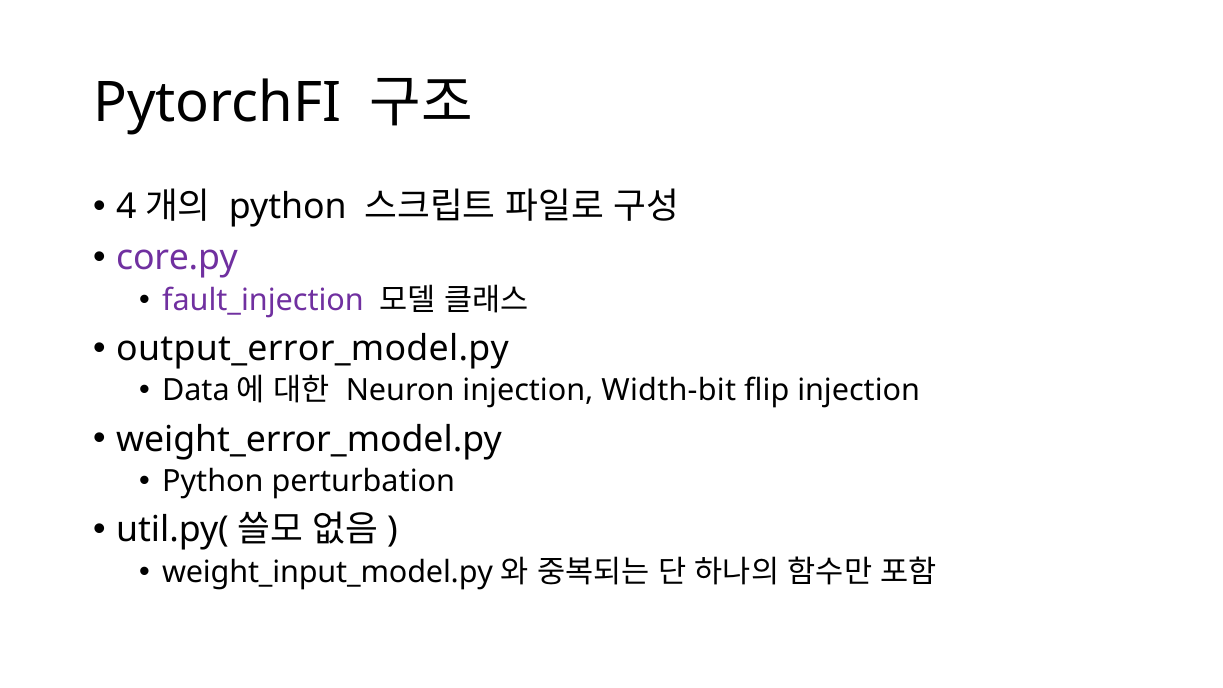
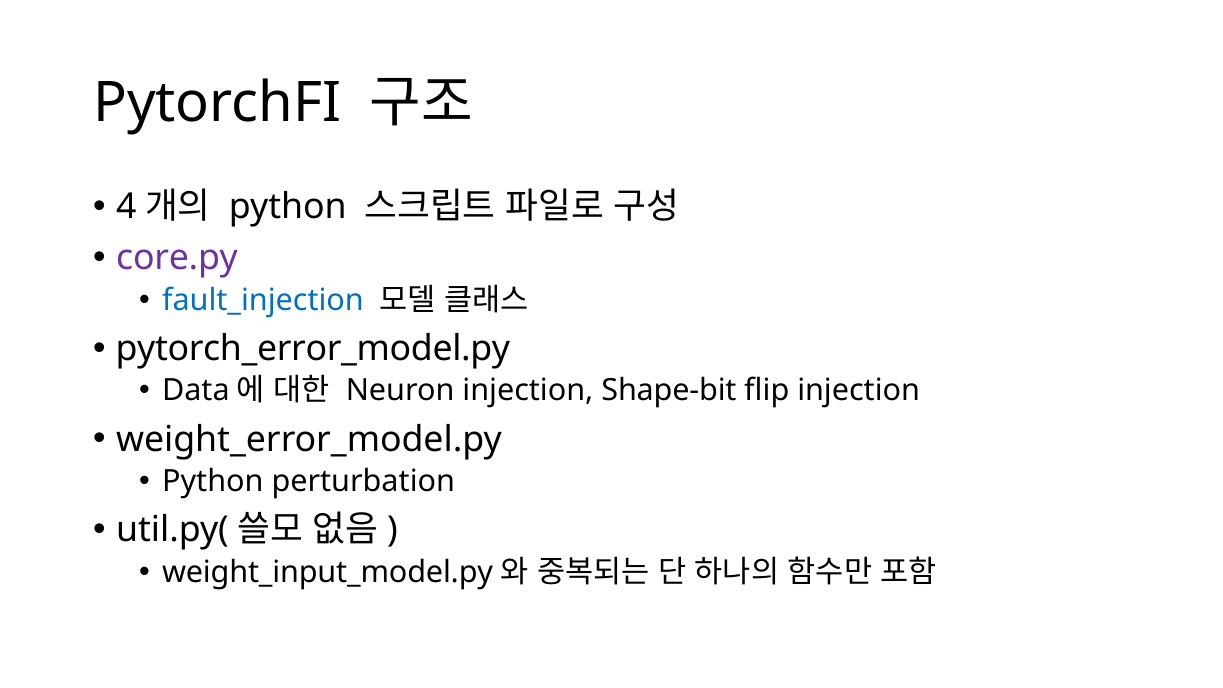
fault_injection colour: purple -> blue
output_error_model.py: output_error_model.py -> pytorch_error_model.py
Width-bit: Width-bit -> Shape-bit
